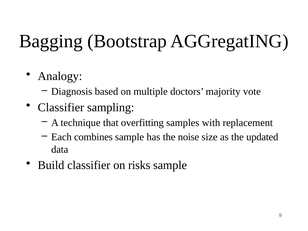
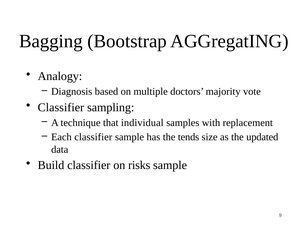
overfitting: overfitting -> individual
Each combines: combines -> classifier
noise: noise -> tends
